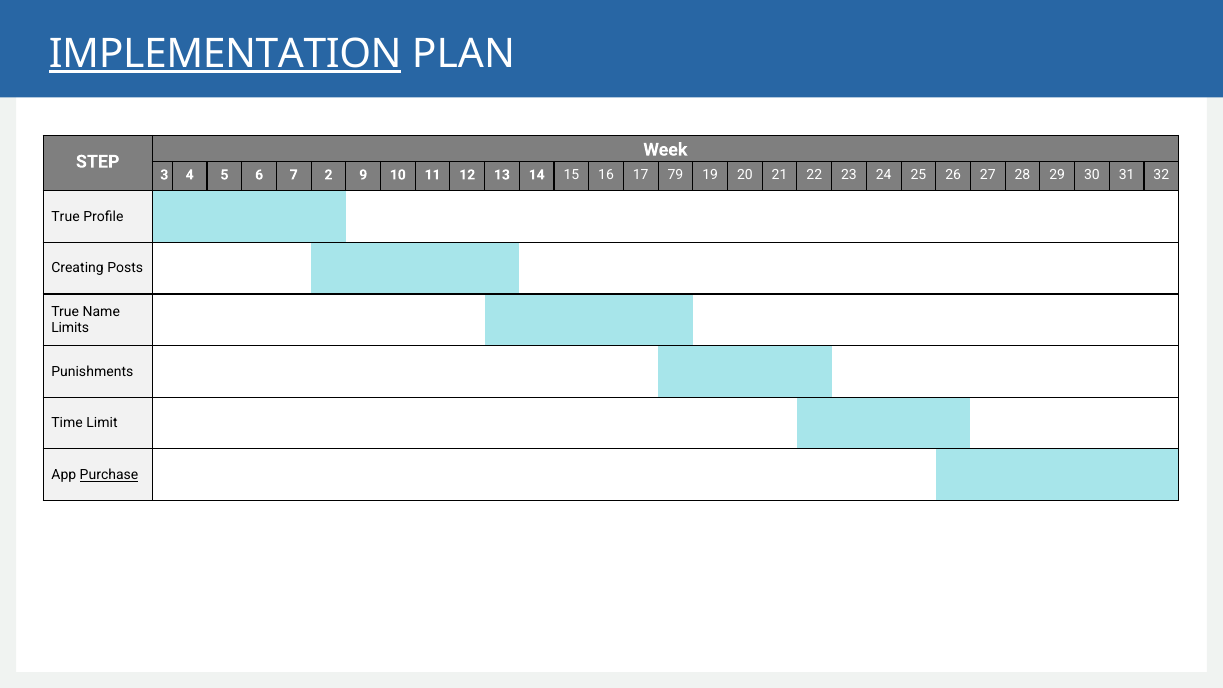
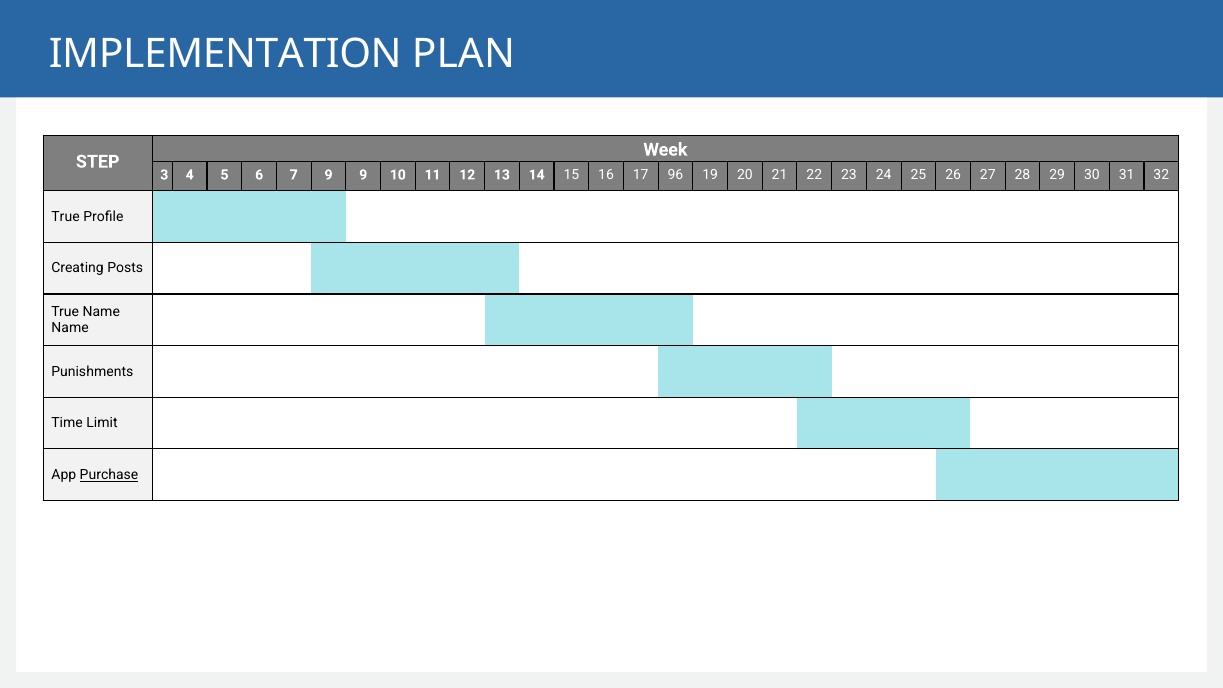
IMPLEMENTATION underline: present -> none
7 2: 2 -> 9
79: 79 -> 96
Limits at (70, 328): Limits -> Name
